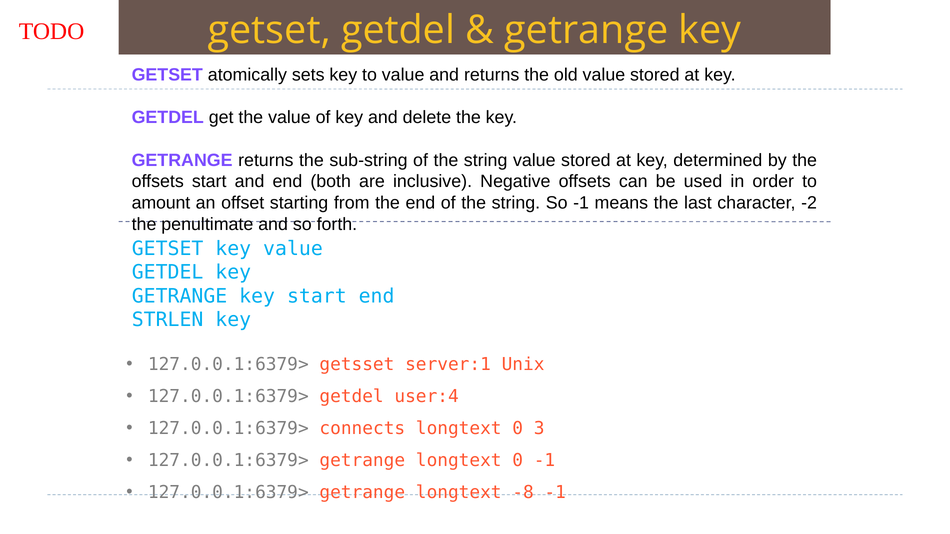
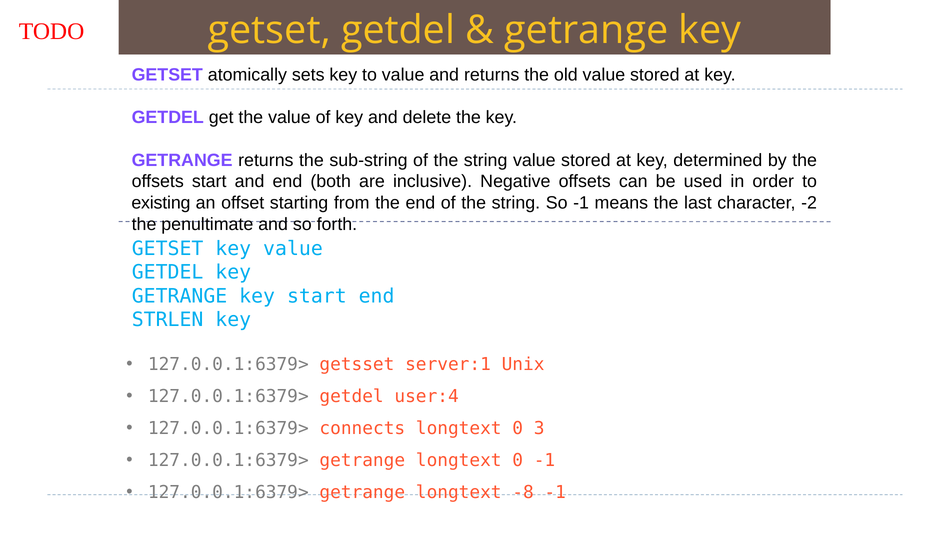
amount: amount -> existing
